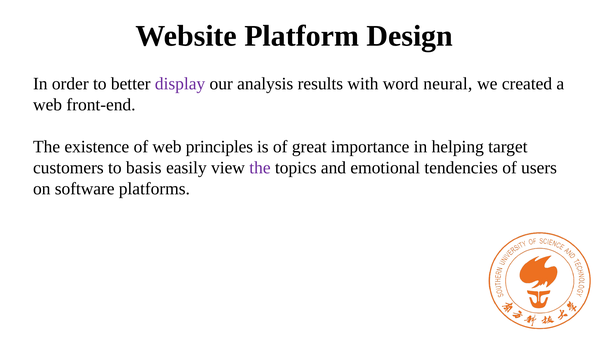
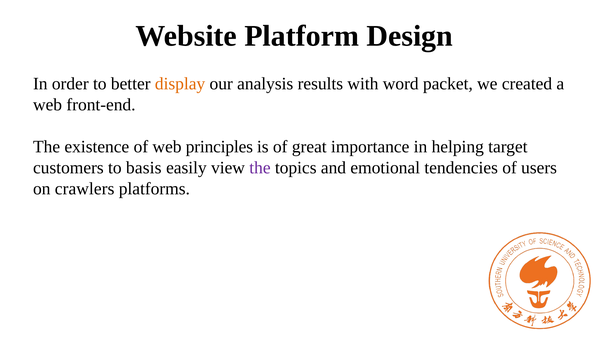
display colour: purple -> orange
neural: neural -> packet
software: software -> crawlers
